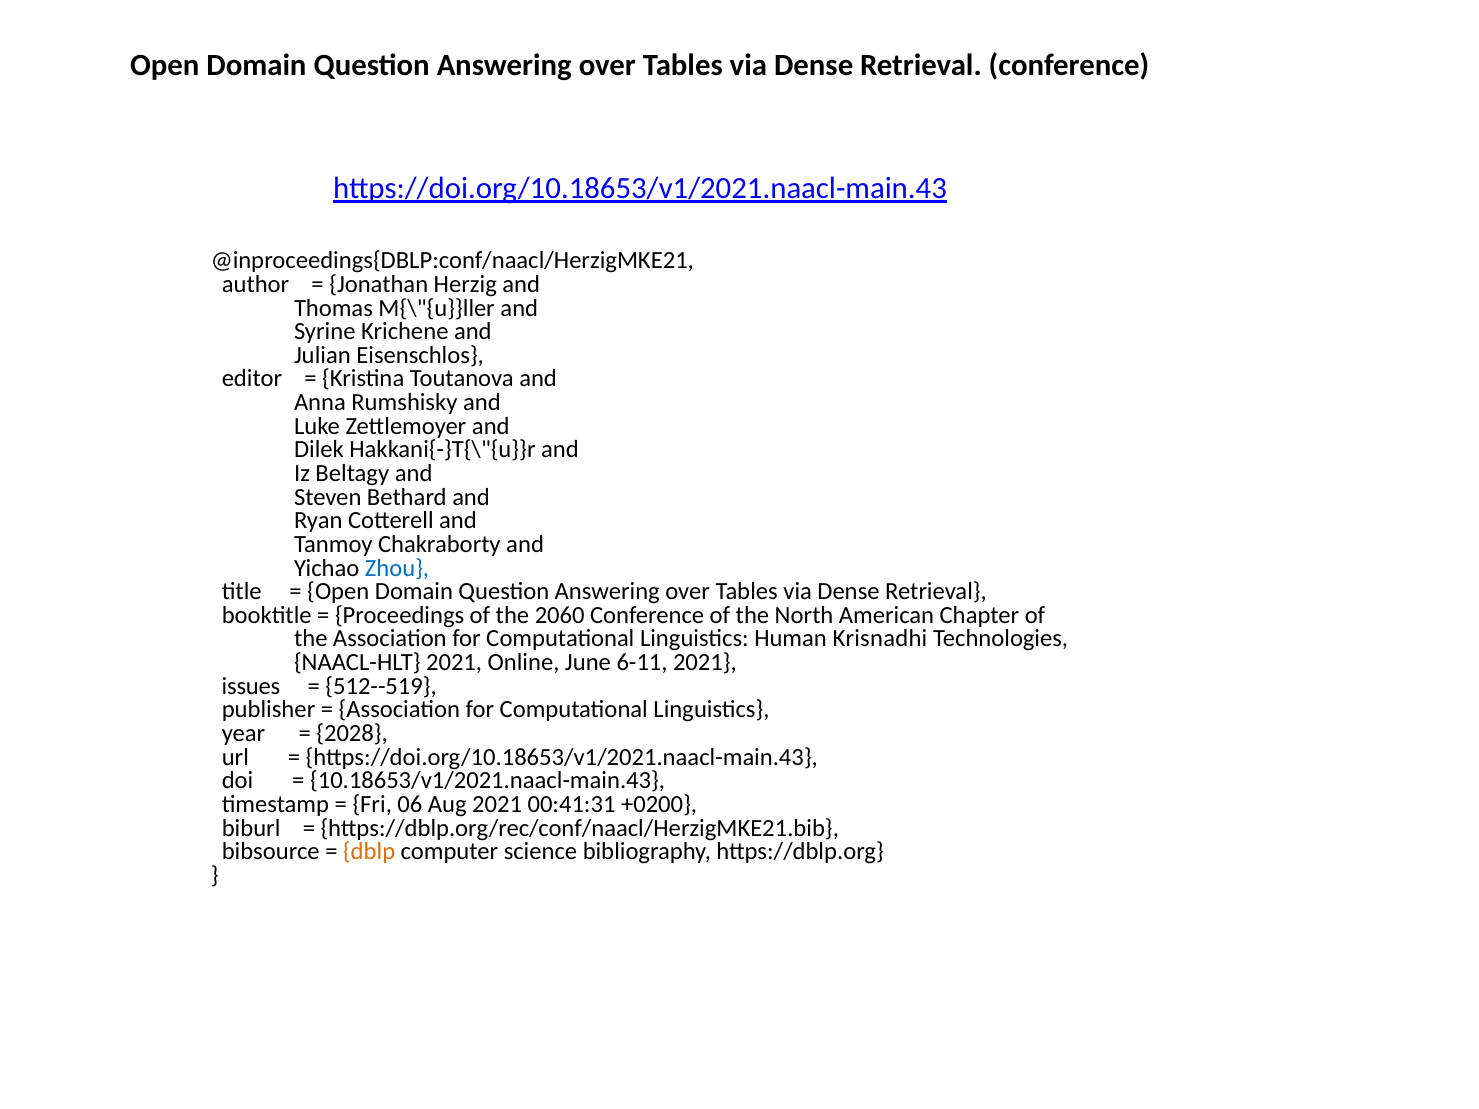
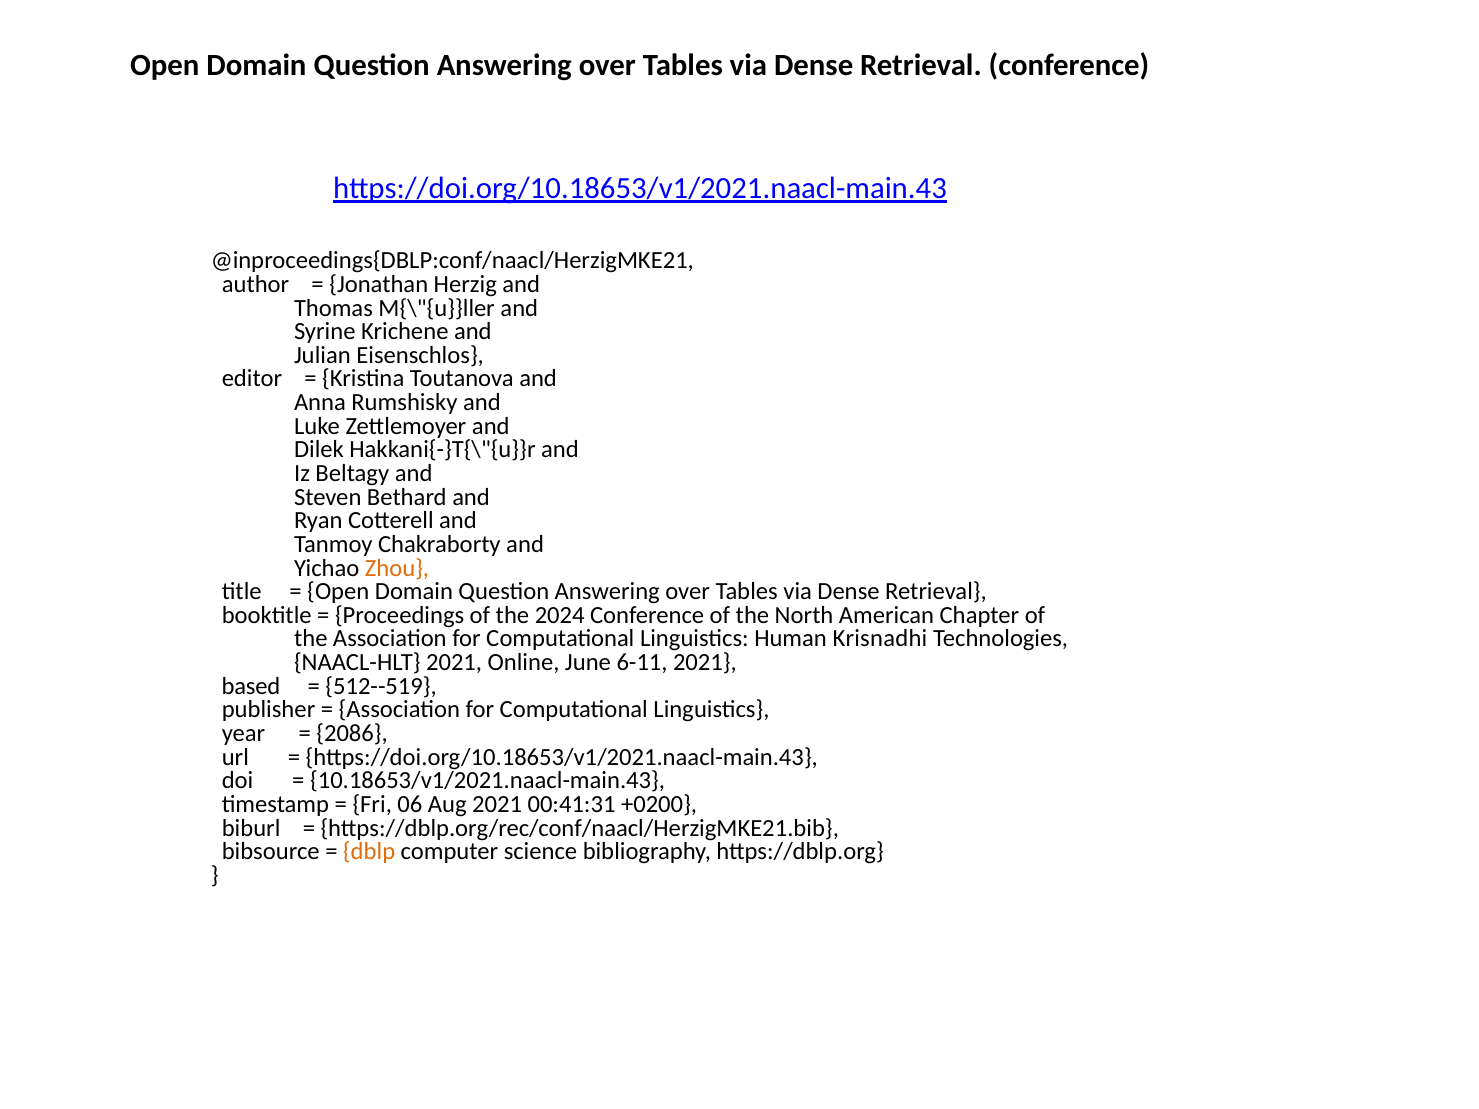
Zhou colour: blue -> orange
2060: 2060 -> 2024
issues: issues -> based
2028: 2028 -> 2086
